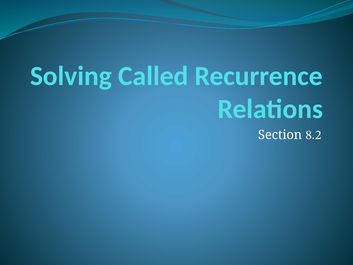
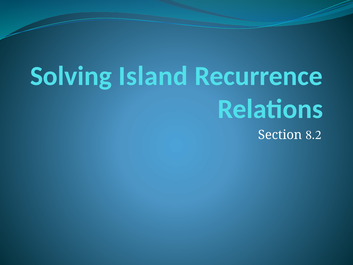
Called: Called -> Island
